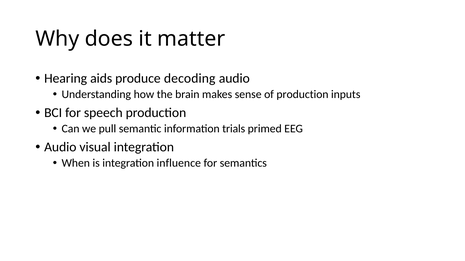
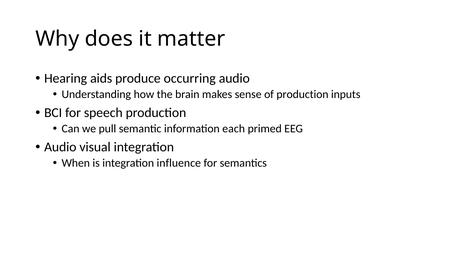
decoding: decoding -> occurring
trials: trials -> each
